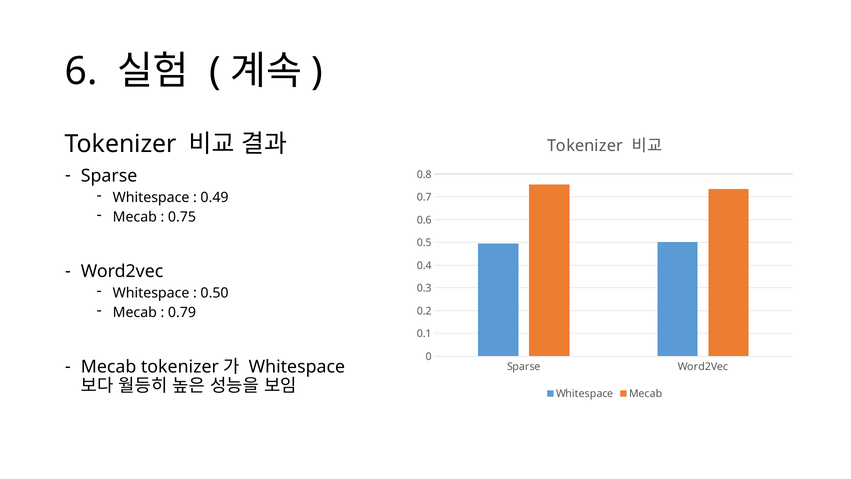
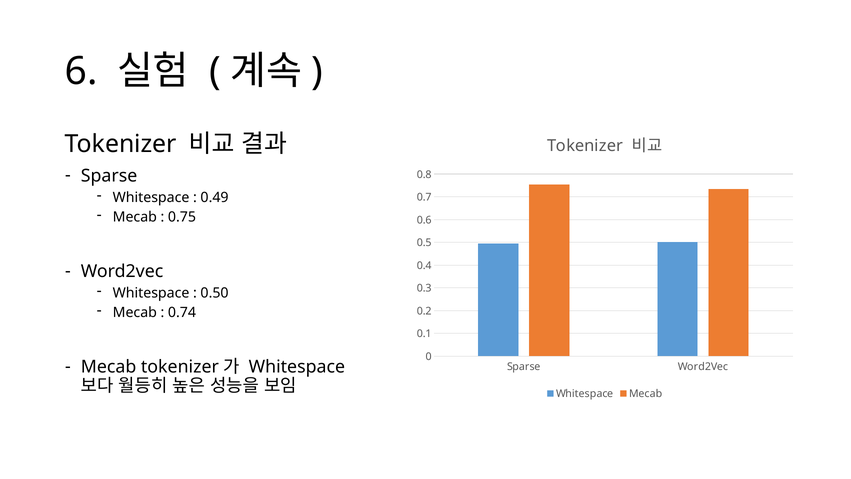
0.79: 0.79 -> 0.74
